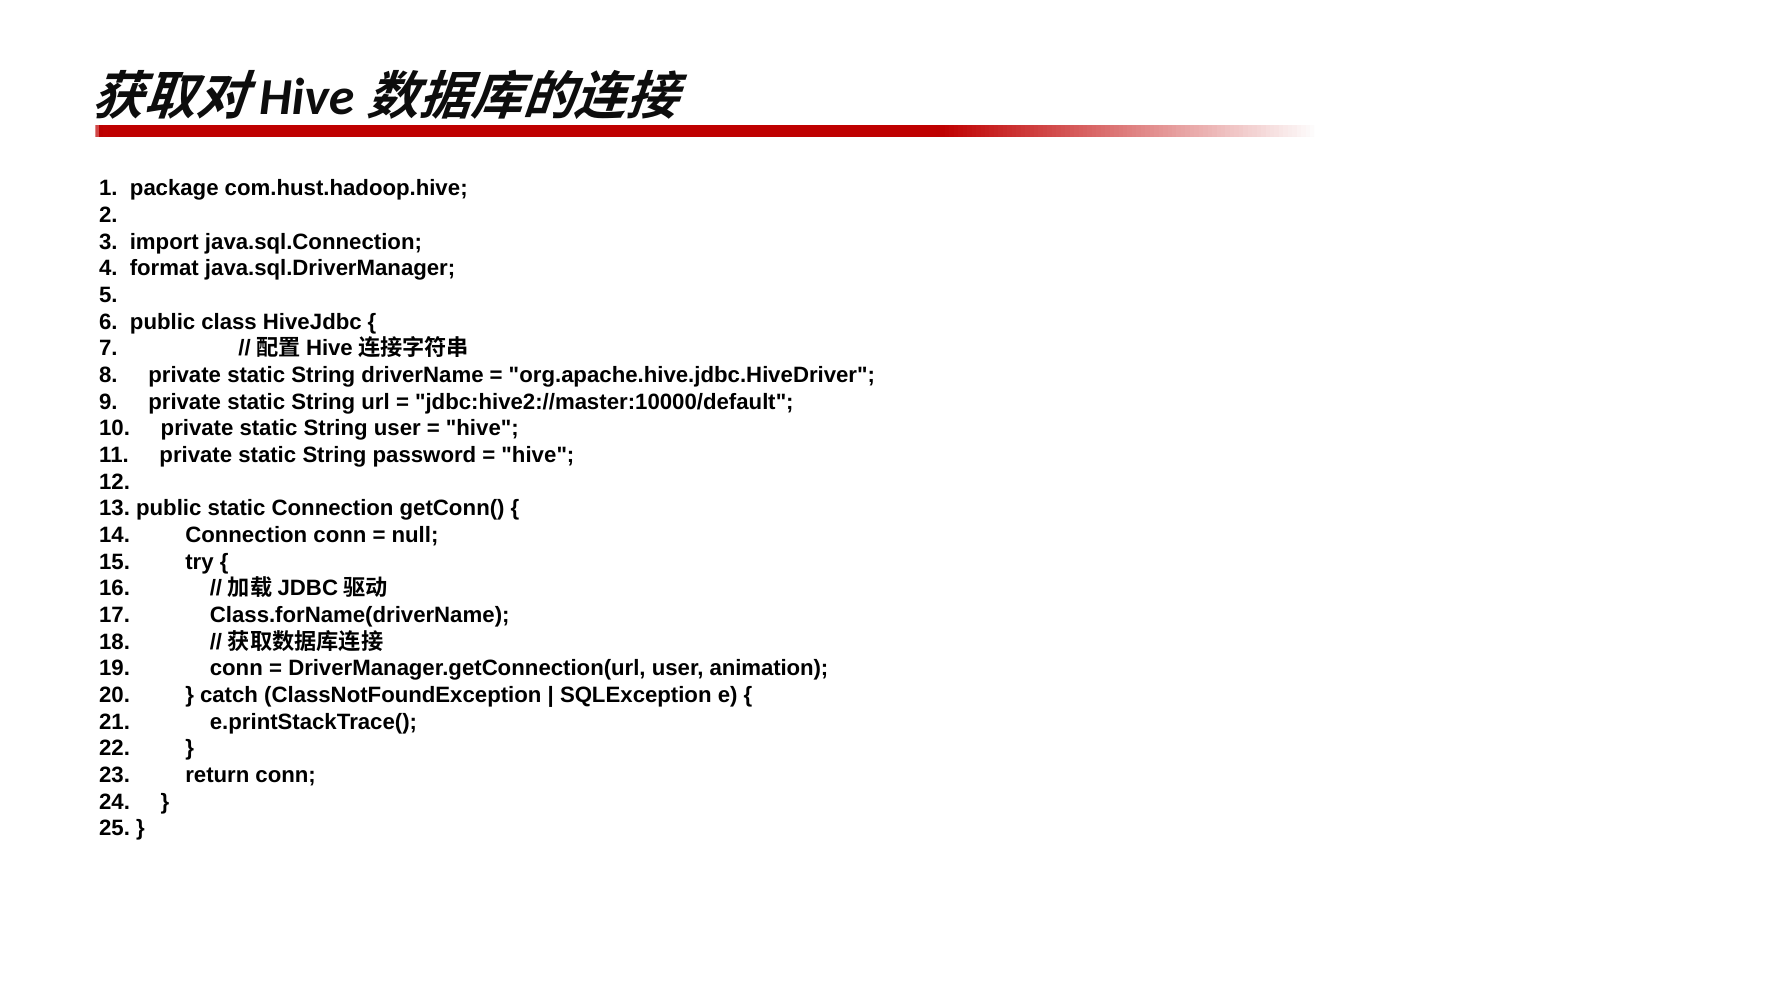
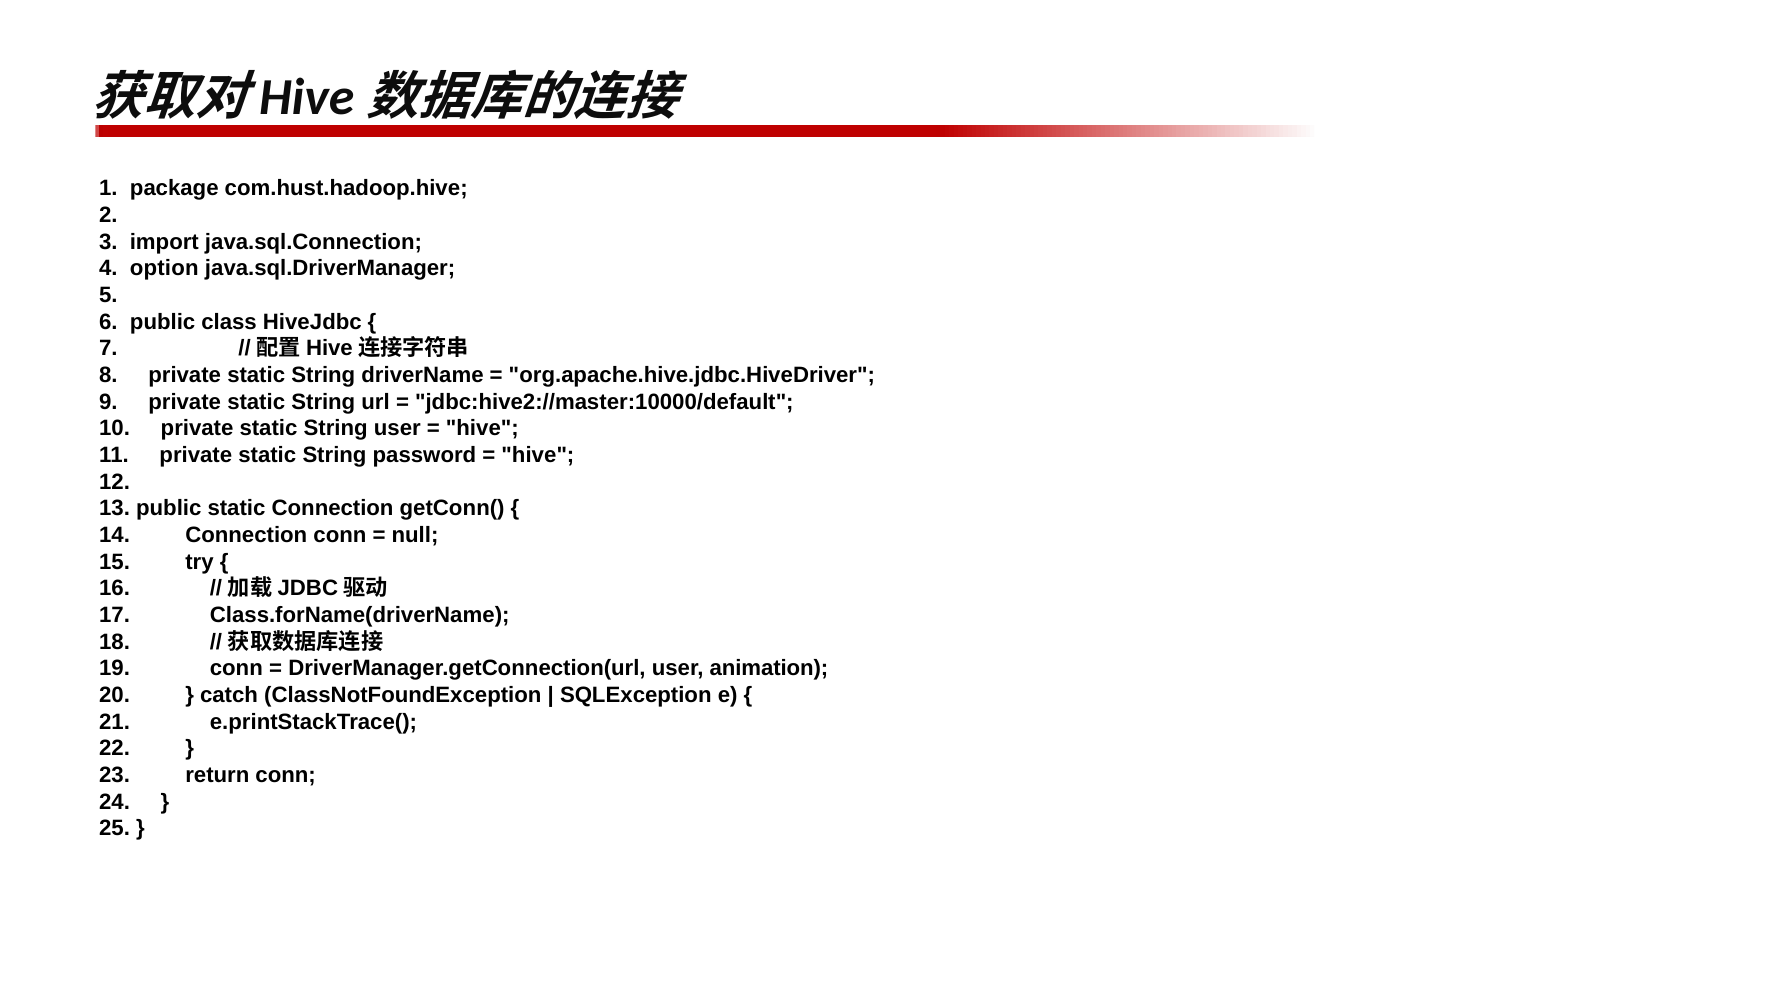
format: format -> option
